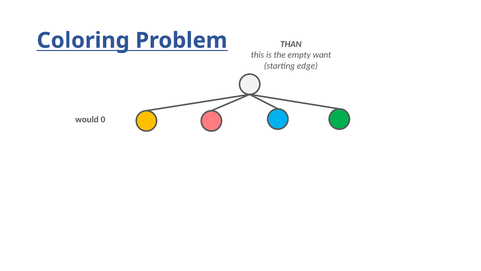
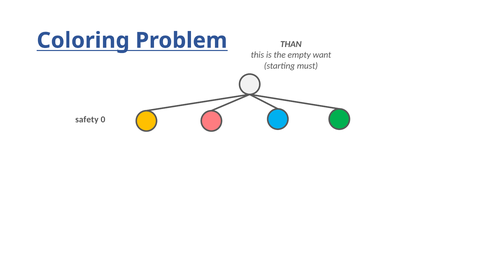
edge: edge -> must
would: would -> safety
